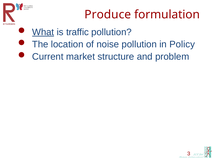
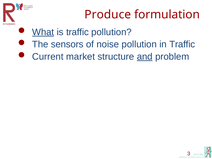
location: location -> sensors
in Policy: Policy -> Traffic
and underline: none -> present
